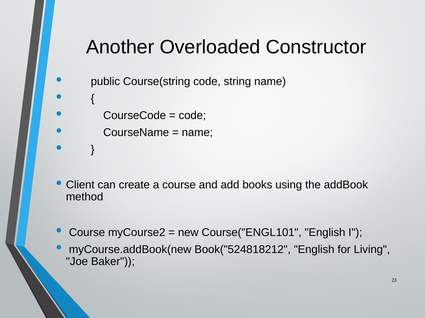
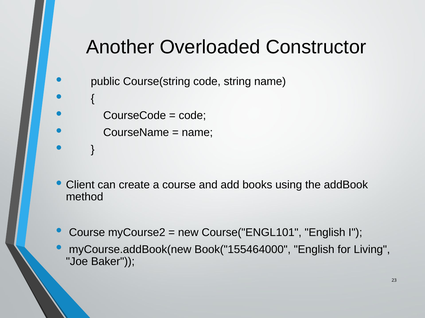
Book("524818212: Book("524818212 -> Book("155464000
